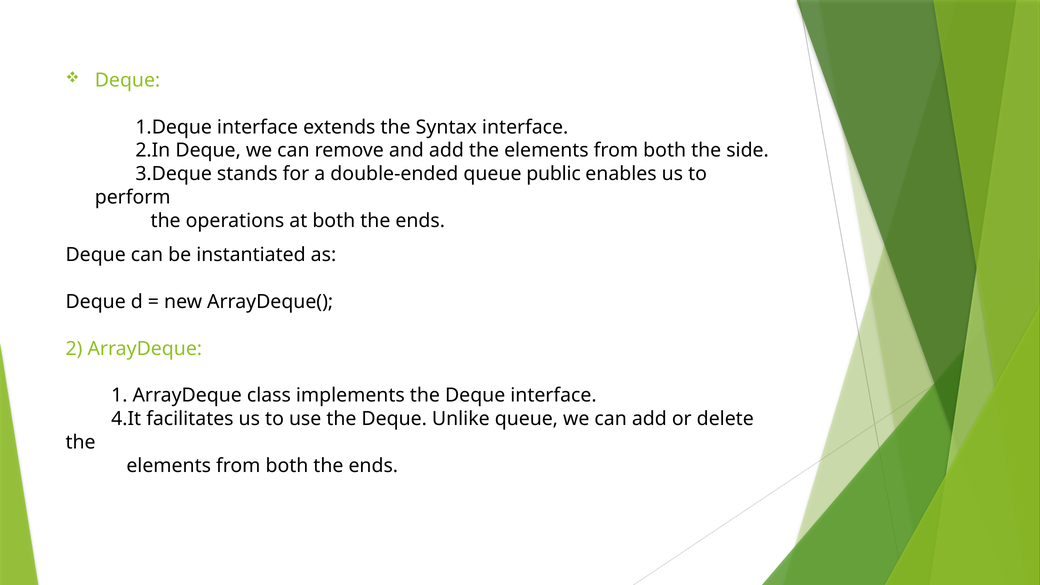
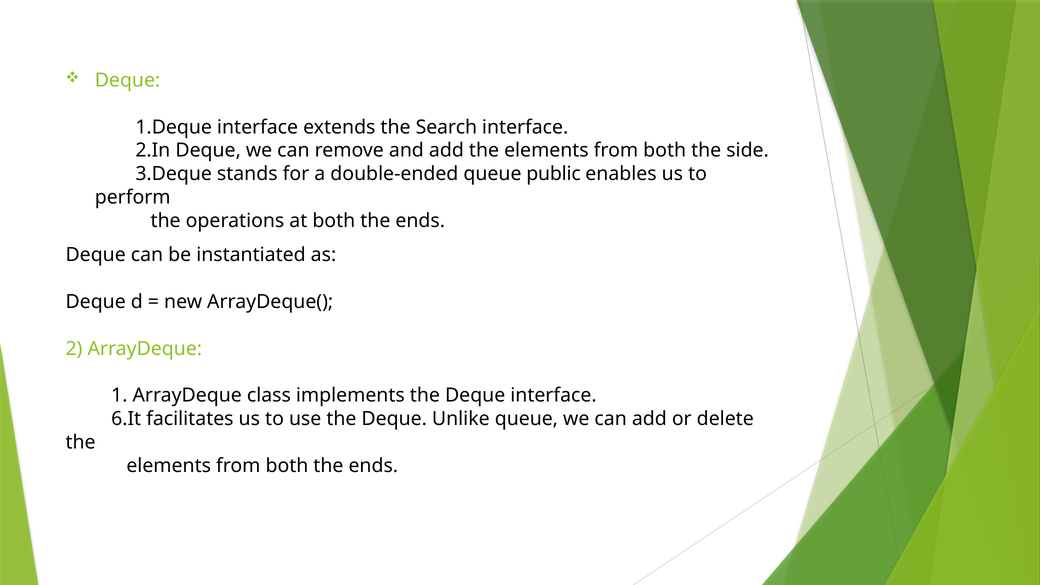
Syntax: Syntax -> Search
4.It: 4.It -> 6.It
